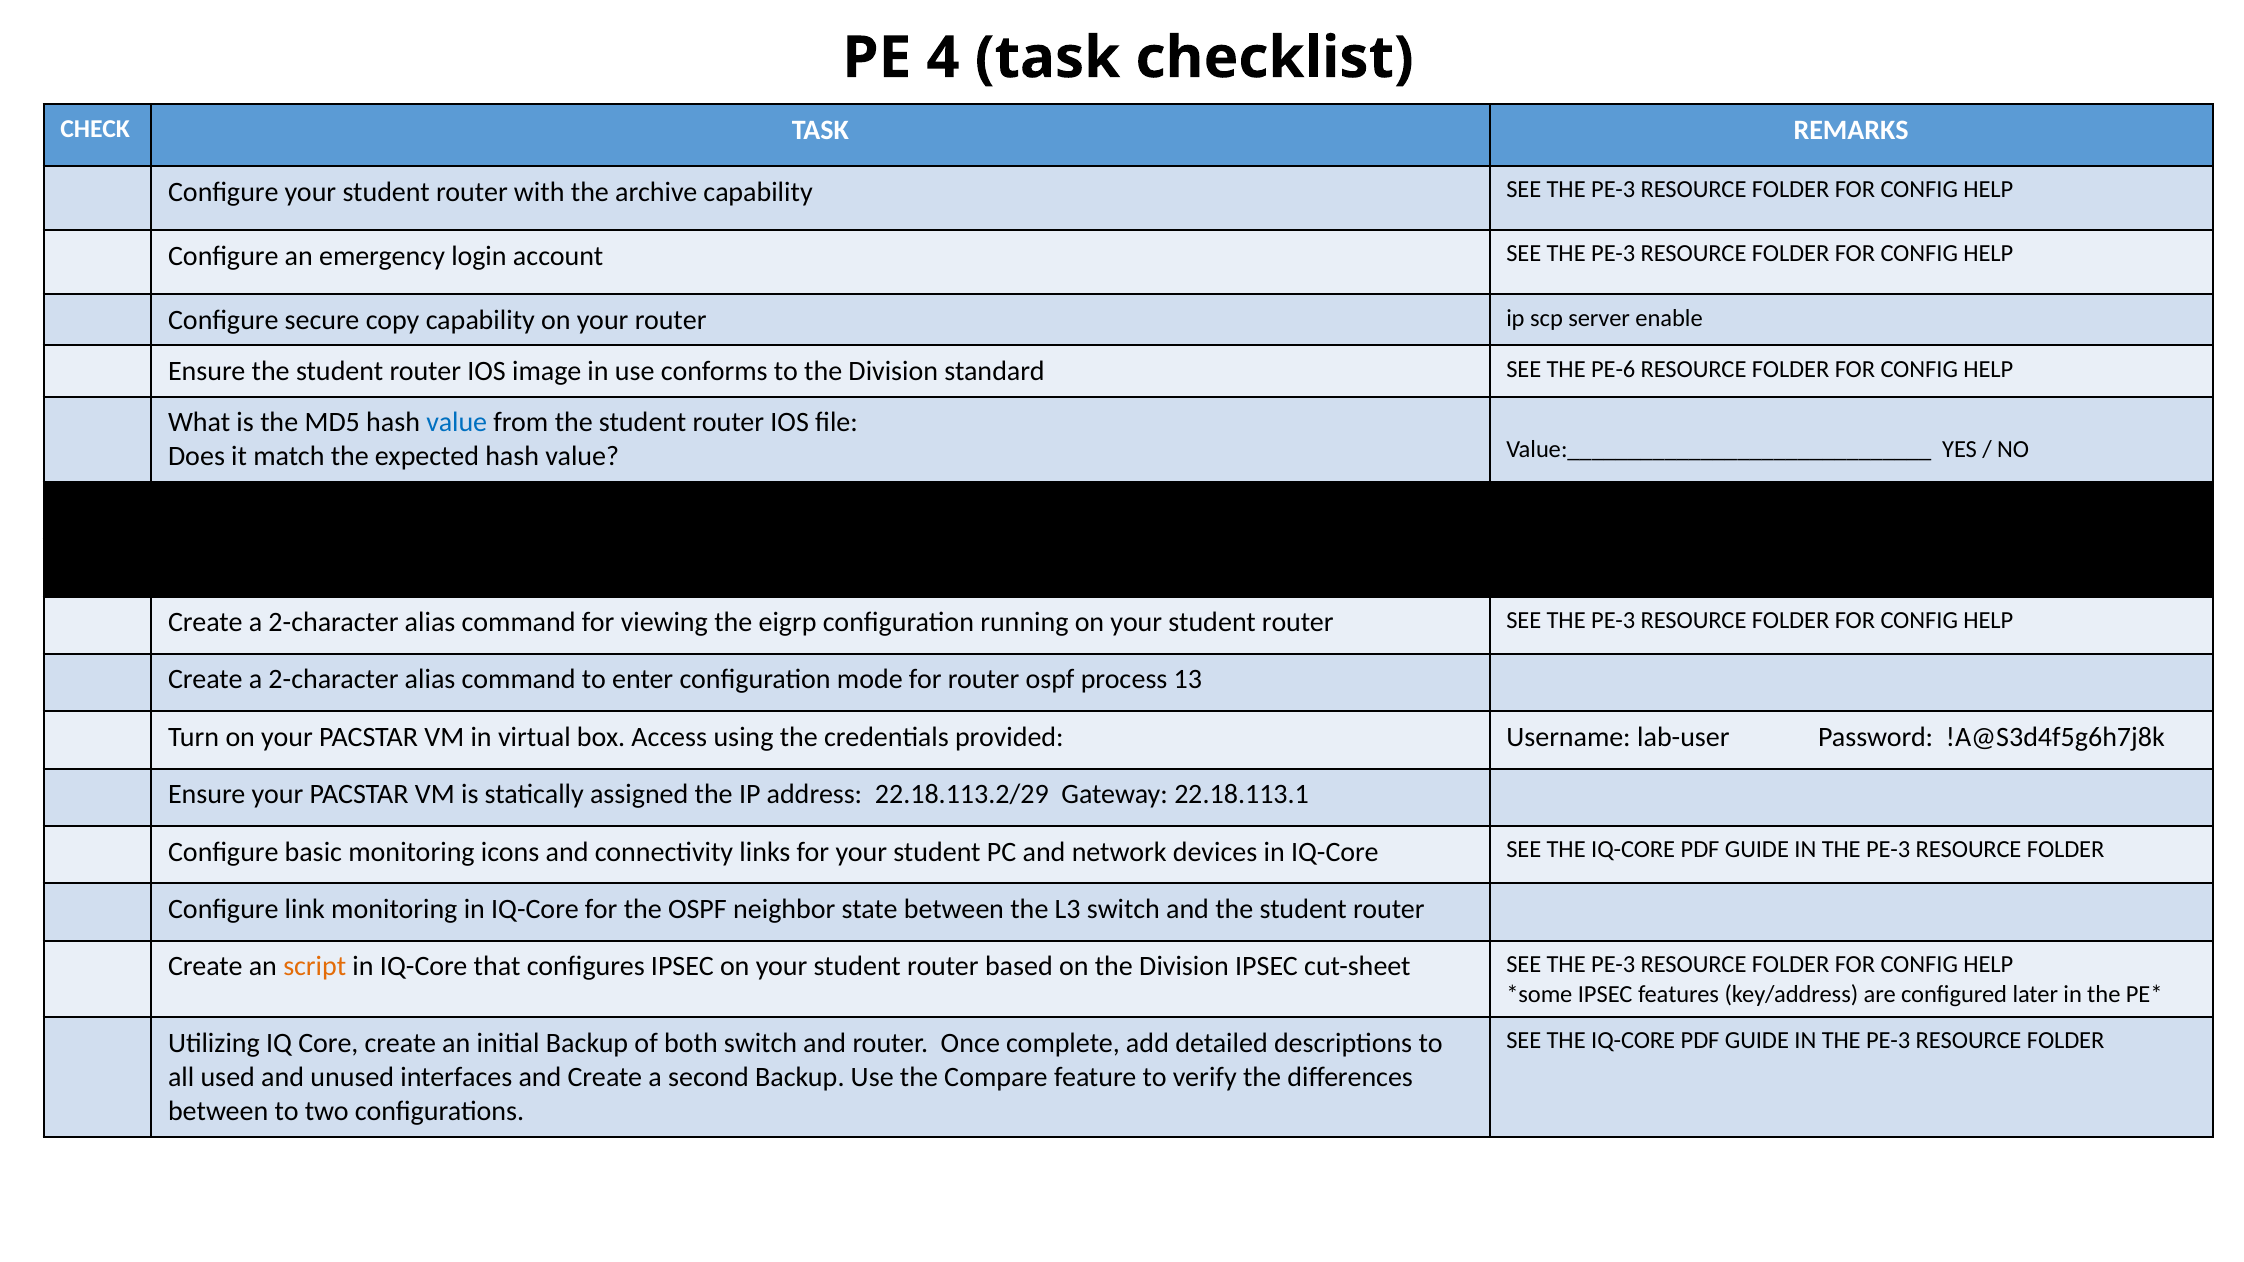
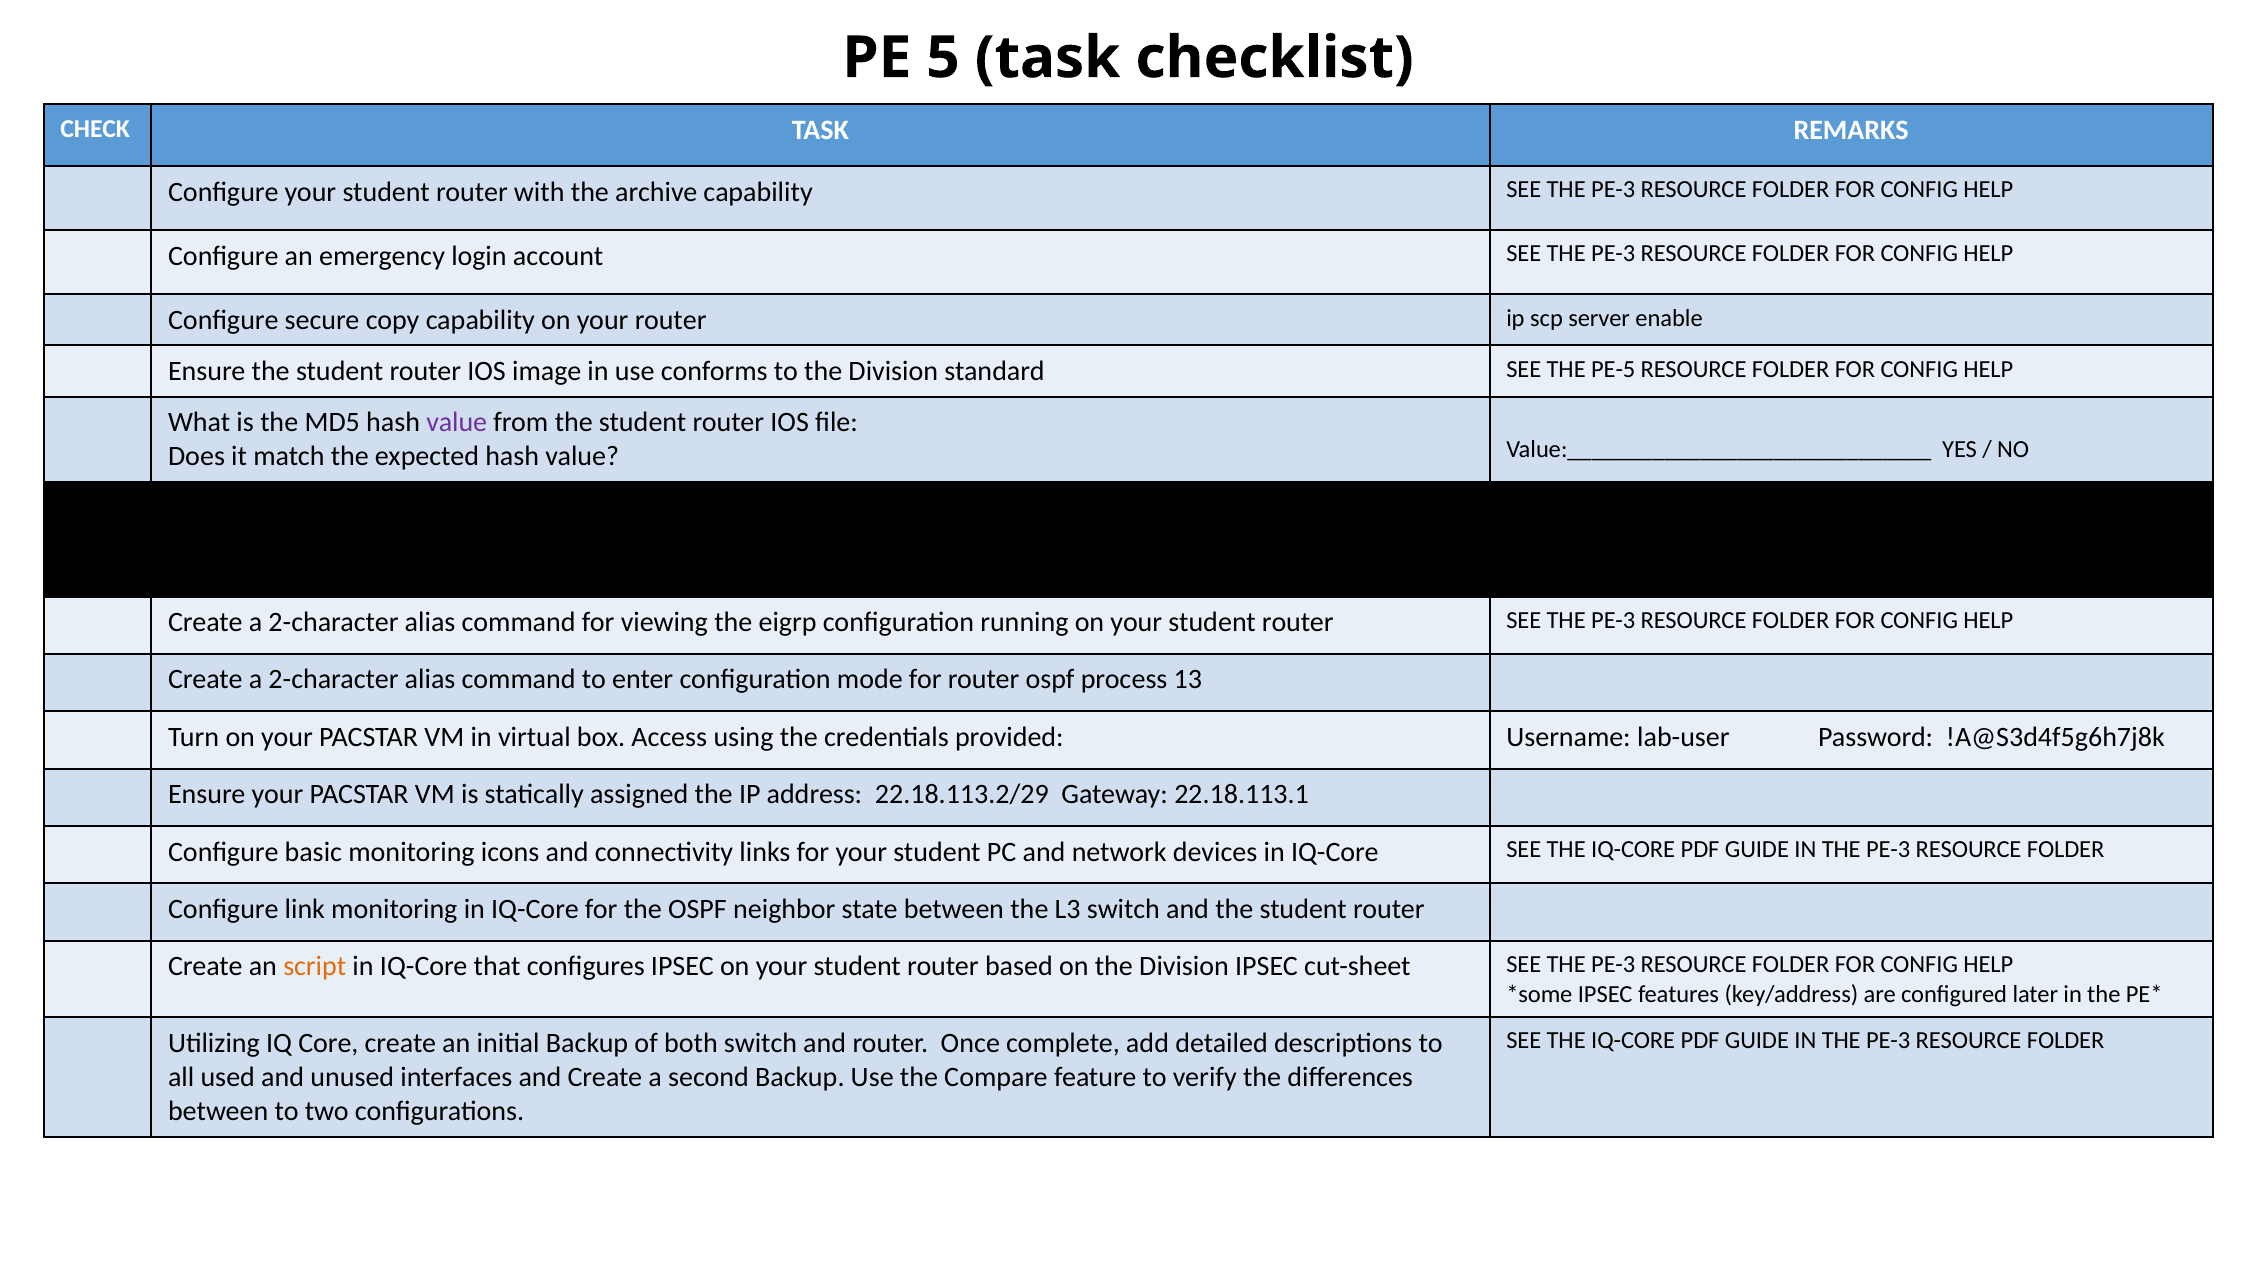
4: 4 -> 5
PE-6: PE-6 -> PE-5
value at (457, 422) colour: blue -> purple
